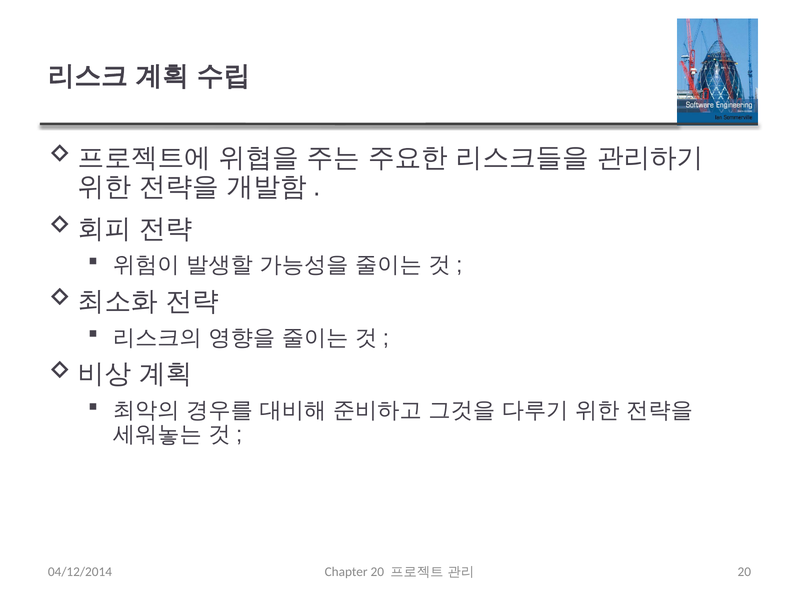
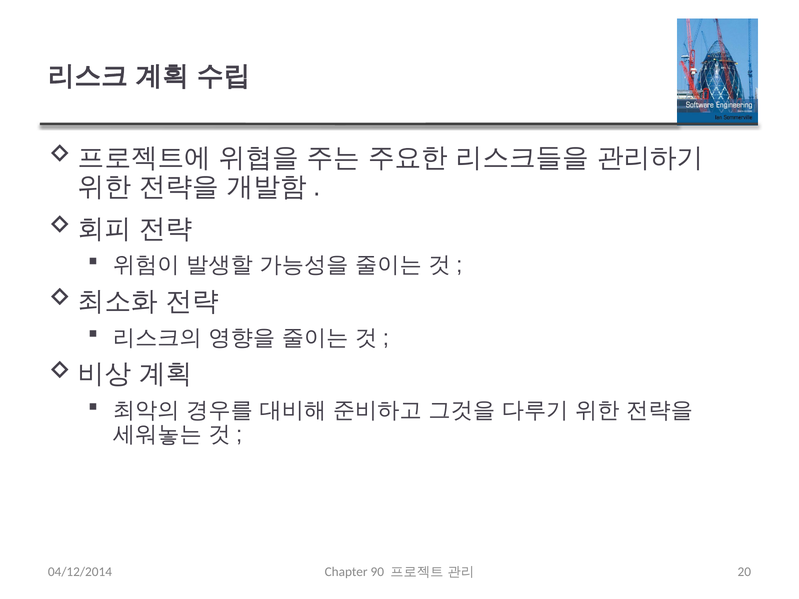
Chapter 20: 20 -> 90
